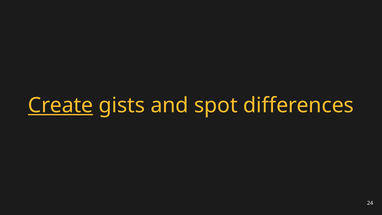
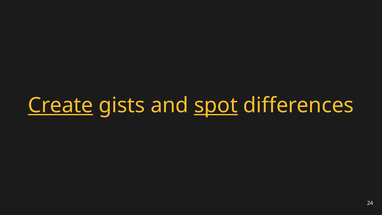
spot underline: none -> present
